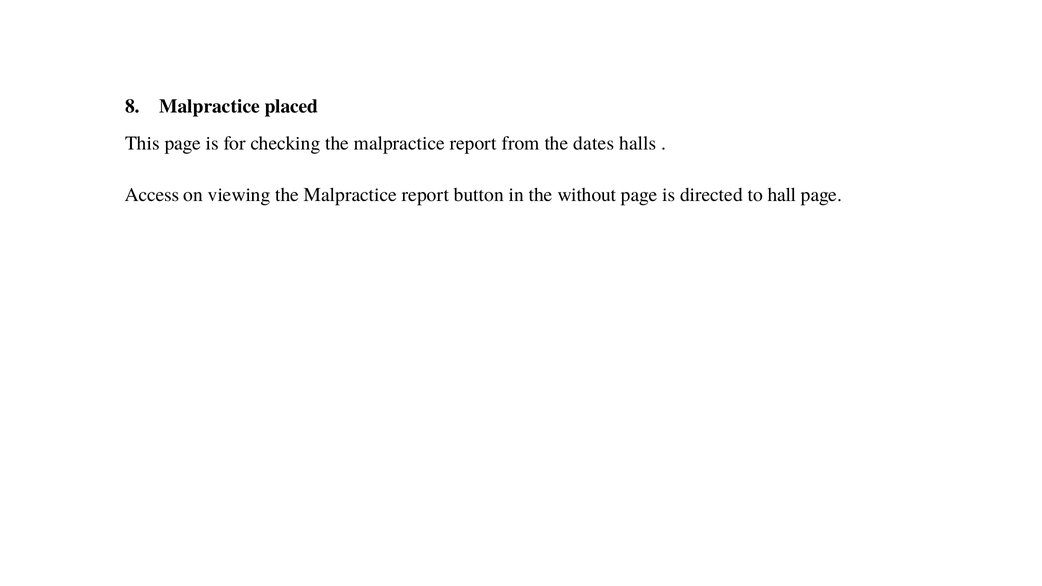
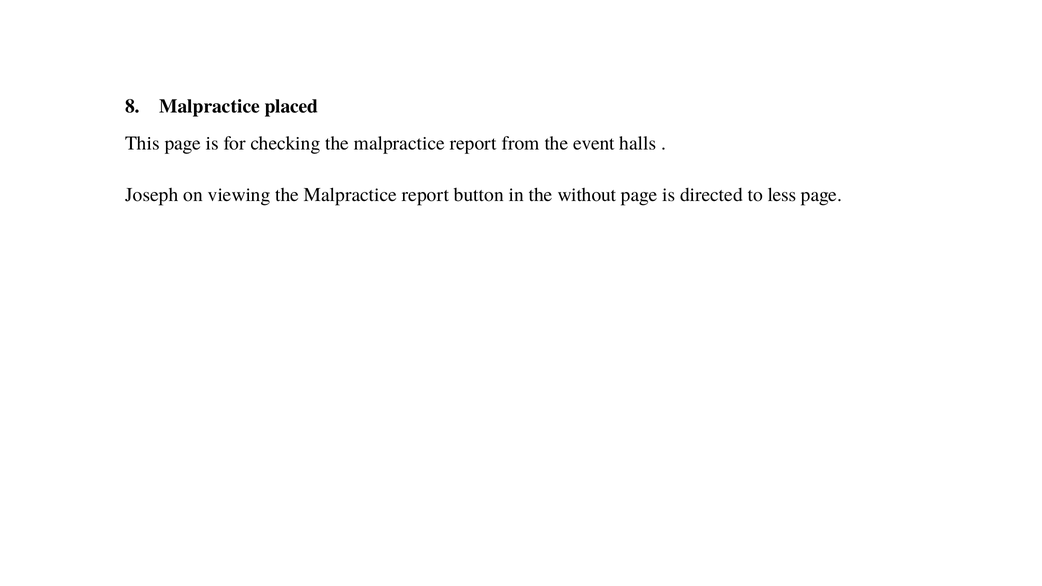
dates: dates -> event
Access: Access -> Joseph
hall: hall -> less
